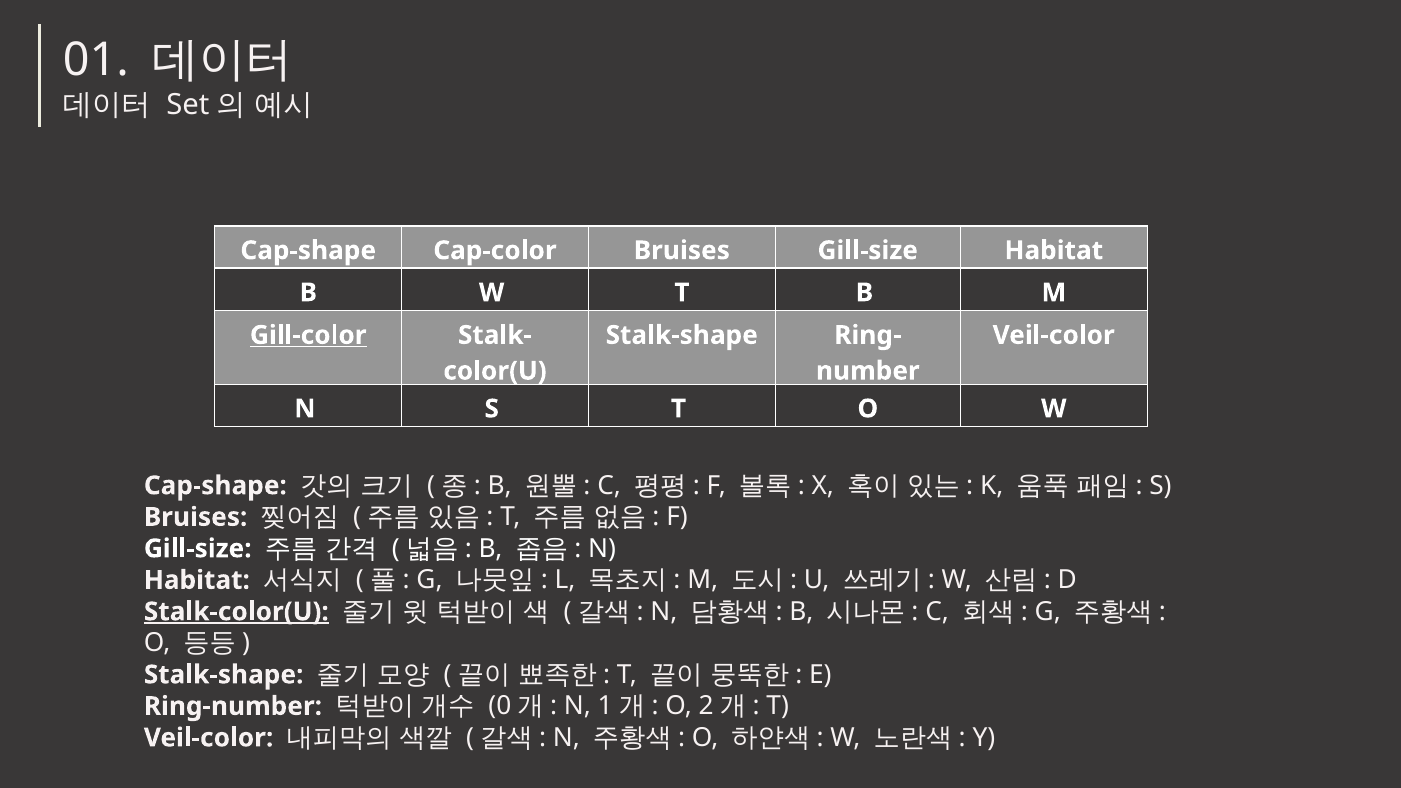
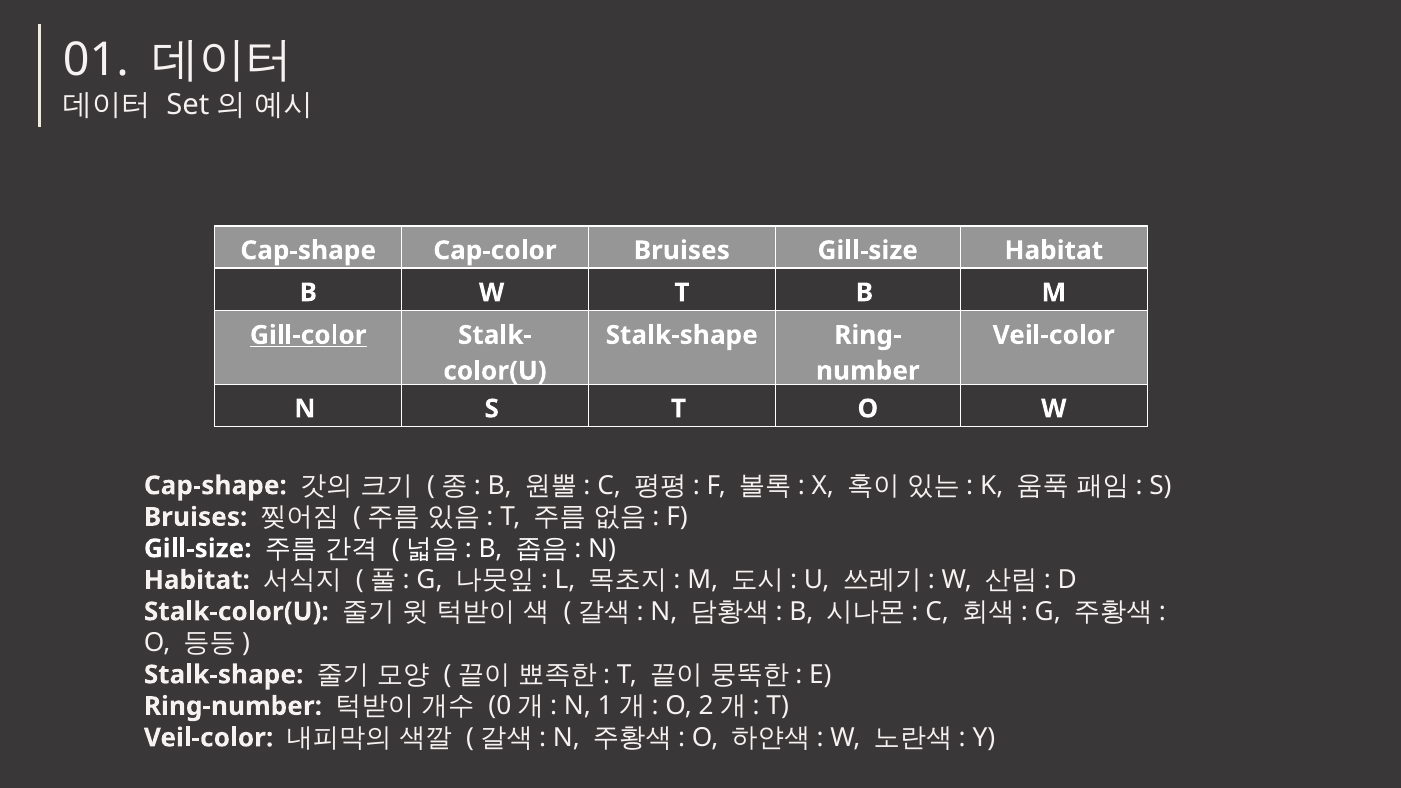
Stalk-color(U underline: present -> none
